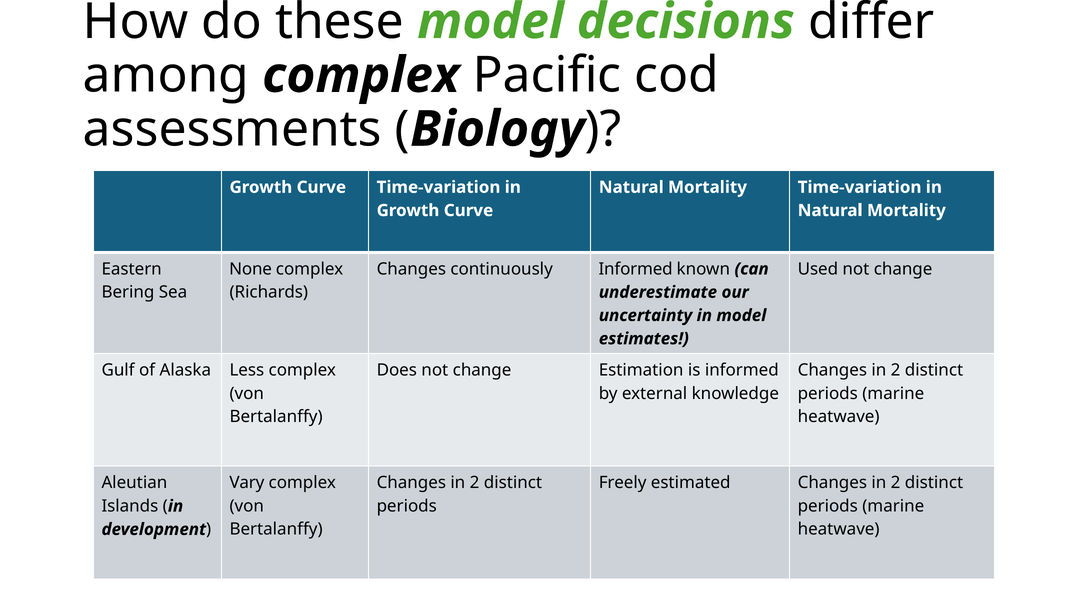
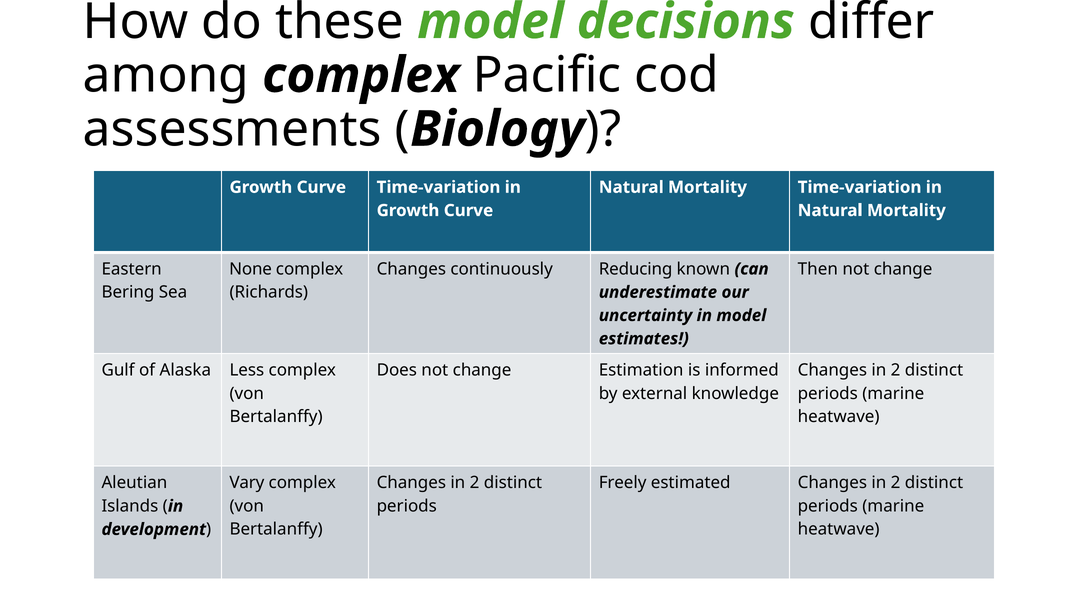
continuously Informed: Informed -> Reducing
Used: Used -> Then
